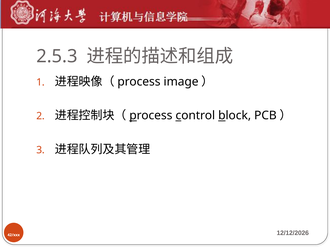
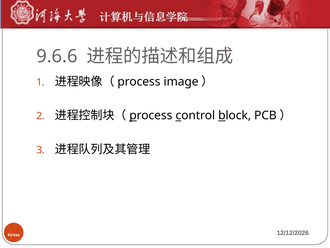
2.5.3: 2.5.3 -> 9.6.6
